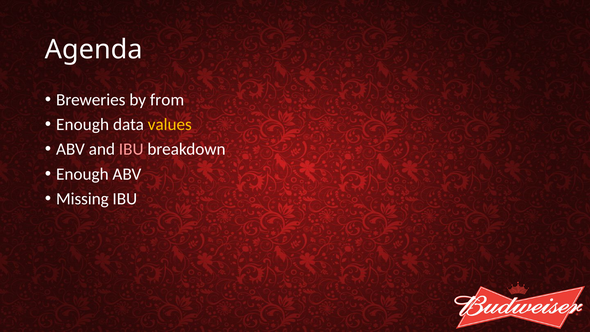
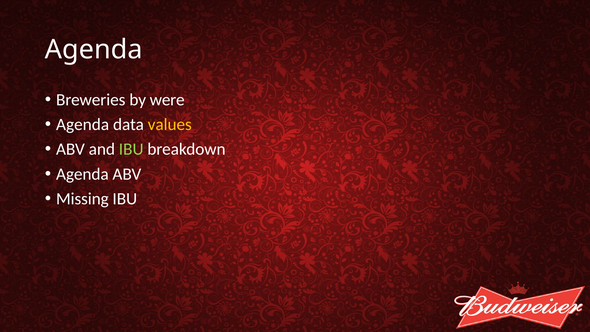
from: from -> were
Enough at (83, 124): Enough -> Agenda
IBU at (131, 149) colour: pink -> light green
Enough at (82, 174): Enough -> Agenda
